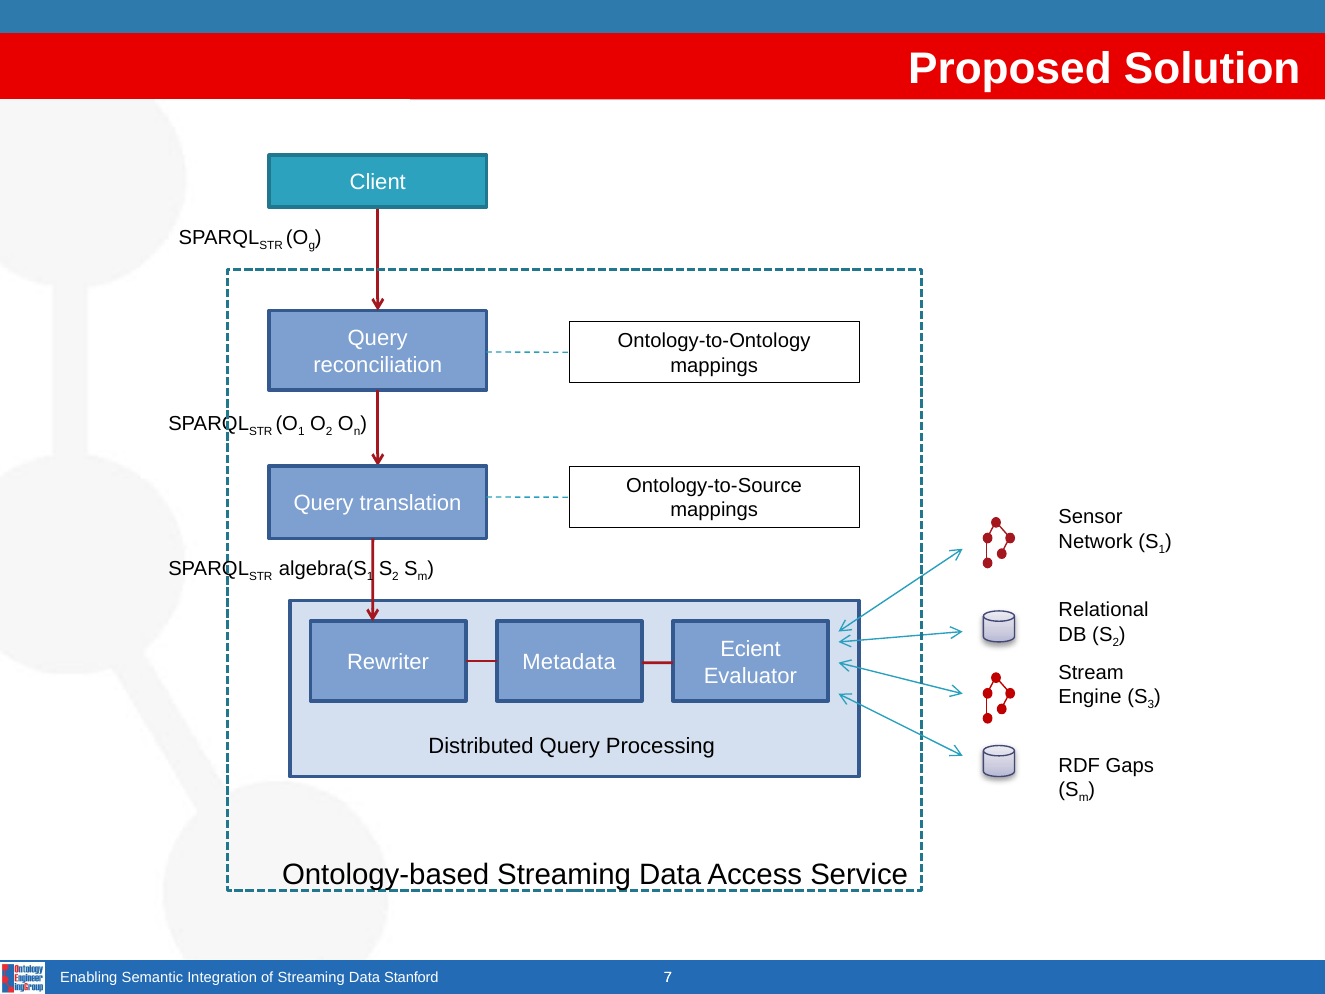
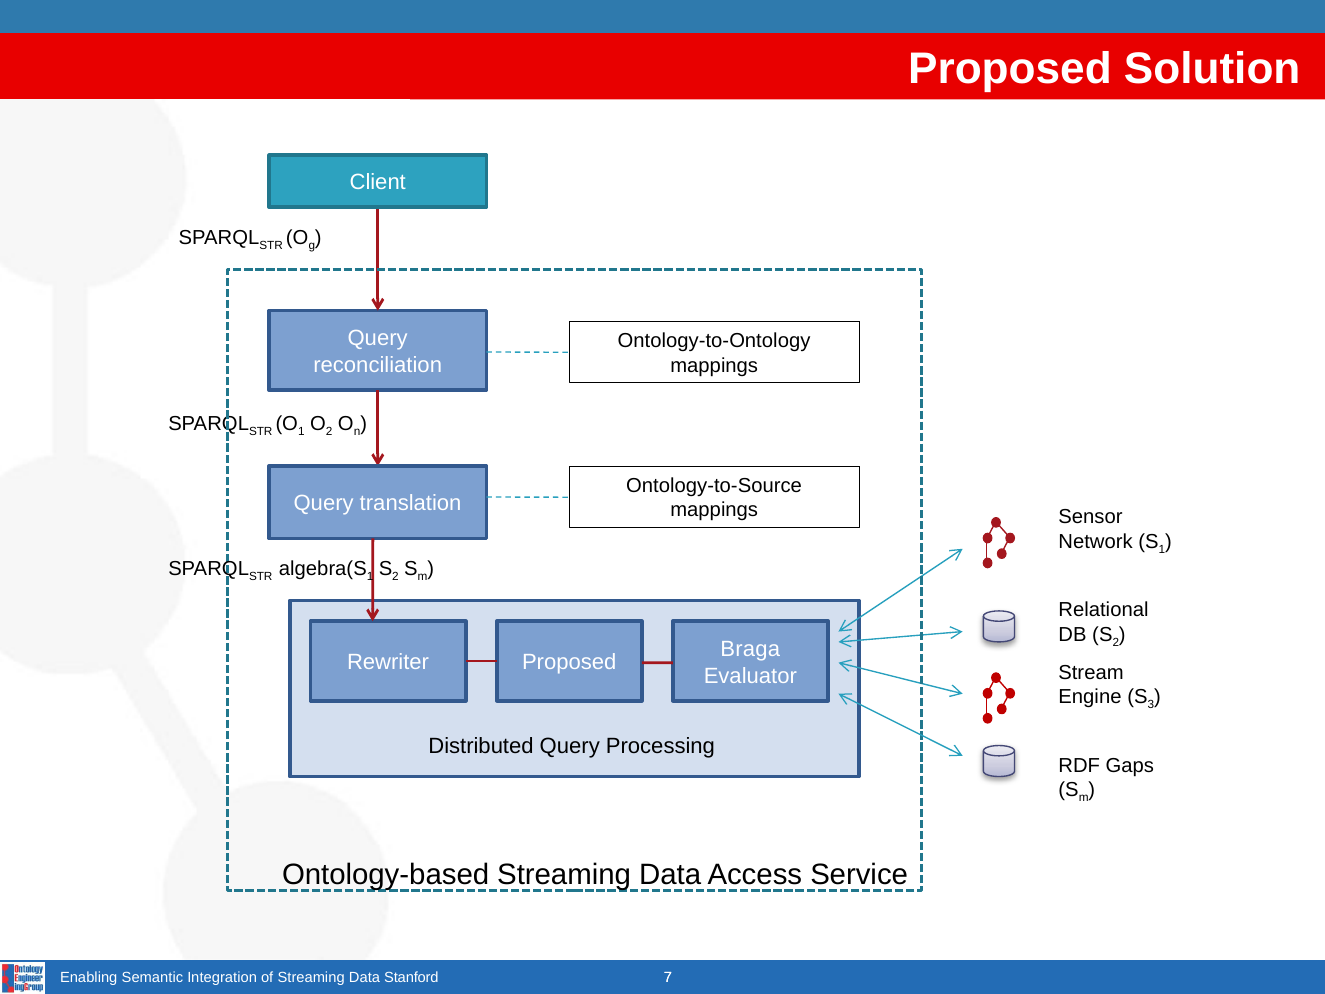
Ecient: Ecient -> Braga
Metadata at (569, 662): Metadata -> Proposed
